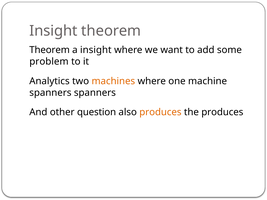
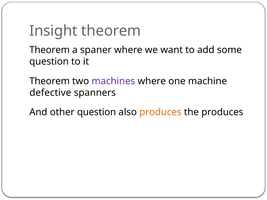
a insight: insight -> spaner
problem at (49, 62): problem -> question
Analytics at (49, 81): Analytics -> Theorem
machines colour: orange -> purple
spanners at (50, 93): spanners -> defective
